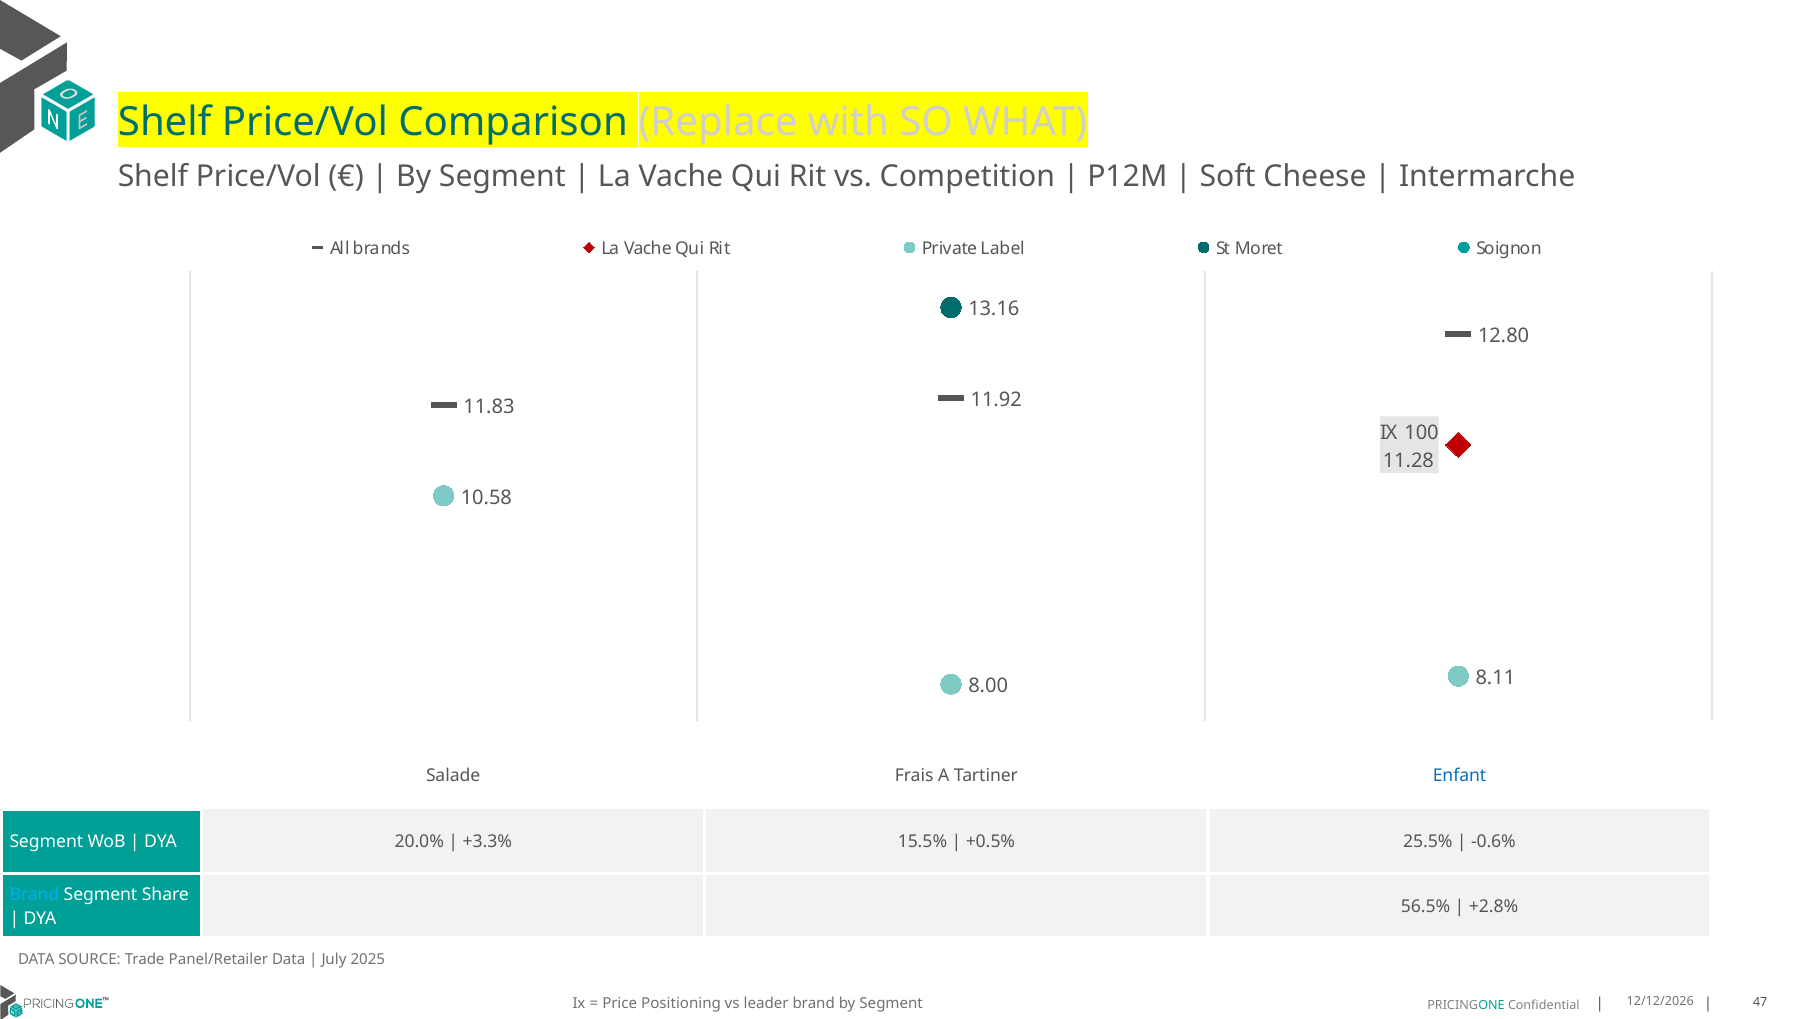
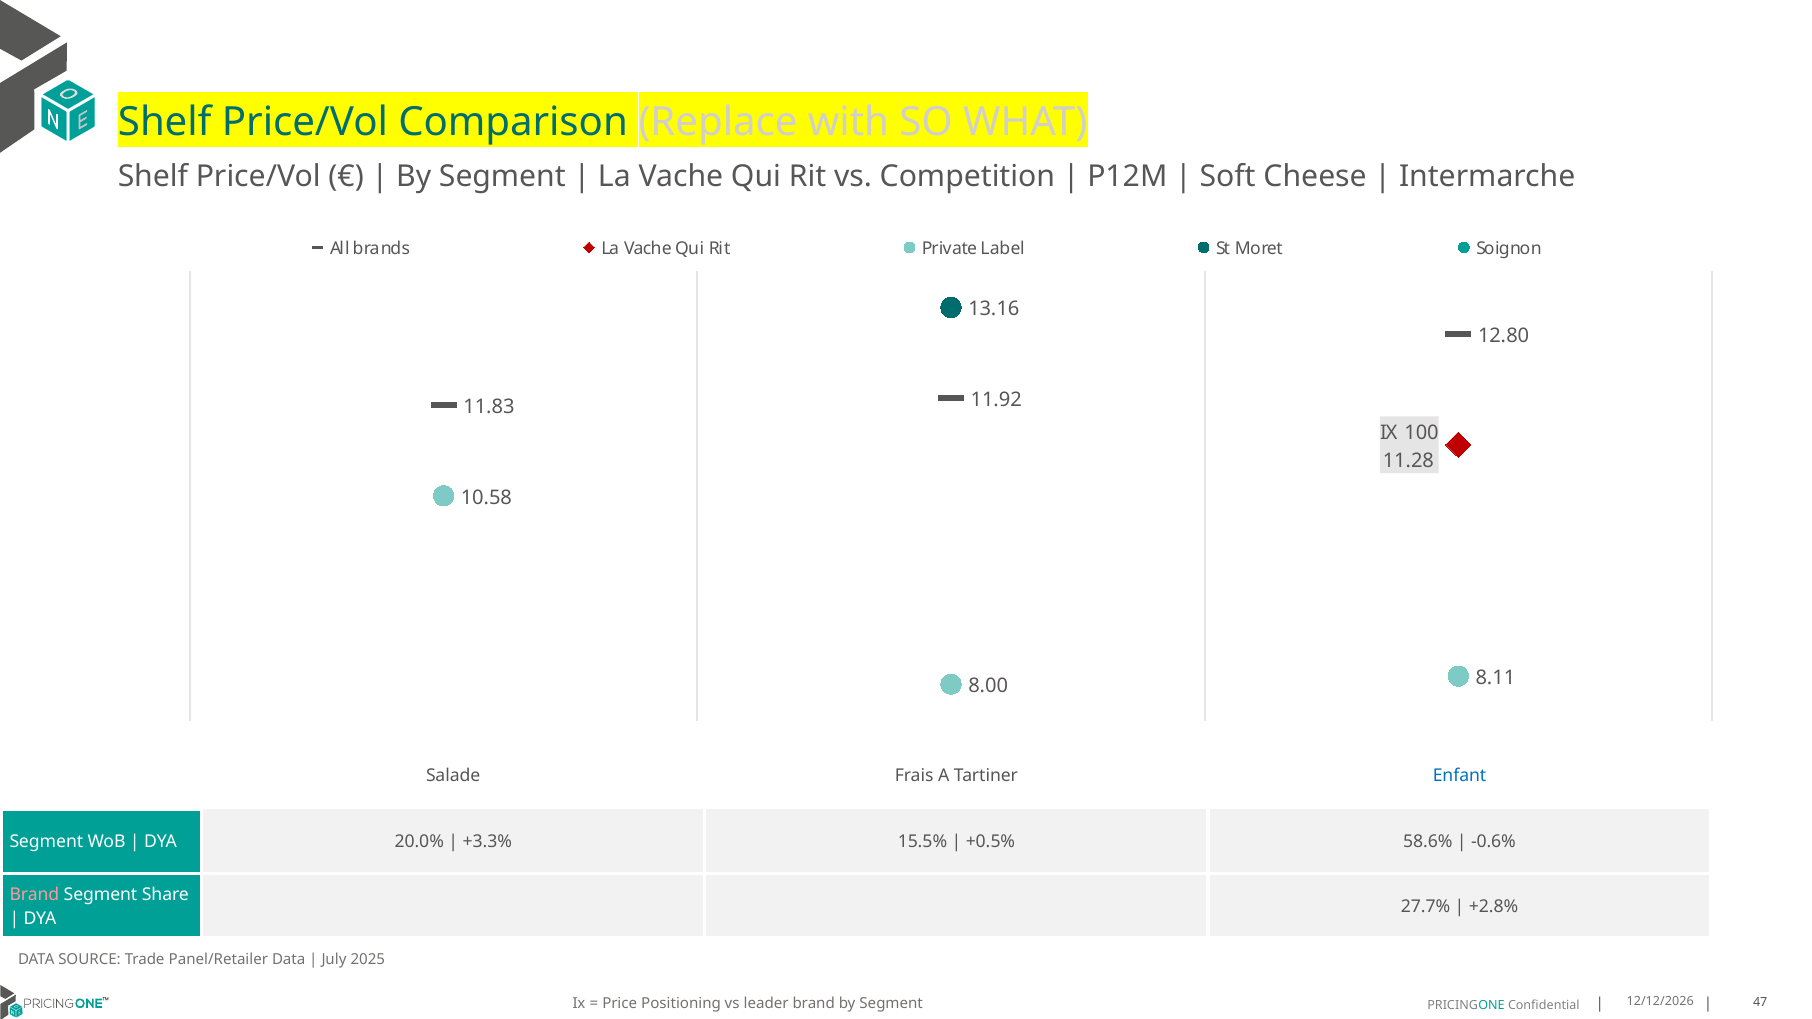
25.5%: 25.5% -> 58.6%
Brand at (34, 895) colour: light blue -> pink
56.5%: 56.5% -> 27.7%
